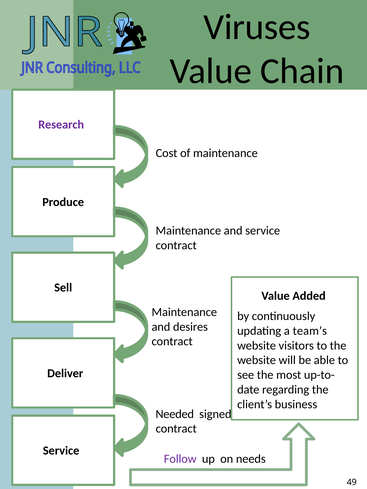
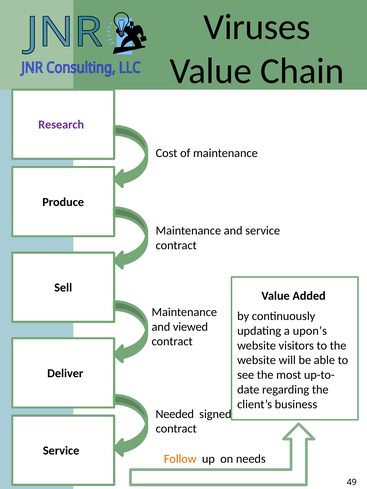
desires: desires -> viewed
team’s: team’s -> upon’s
Follow colour: purple -> orange
